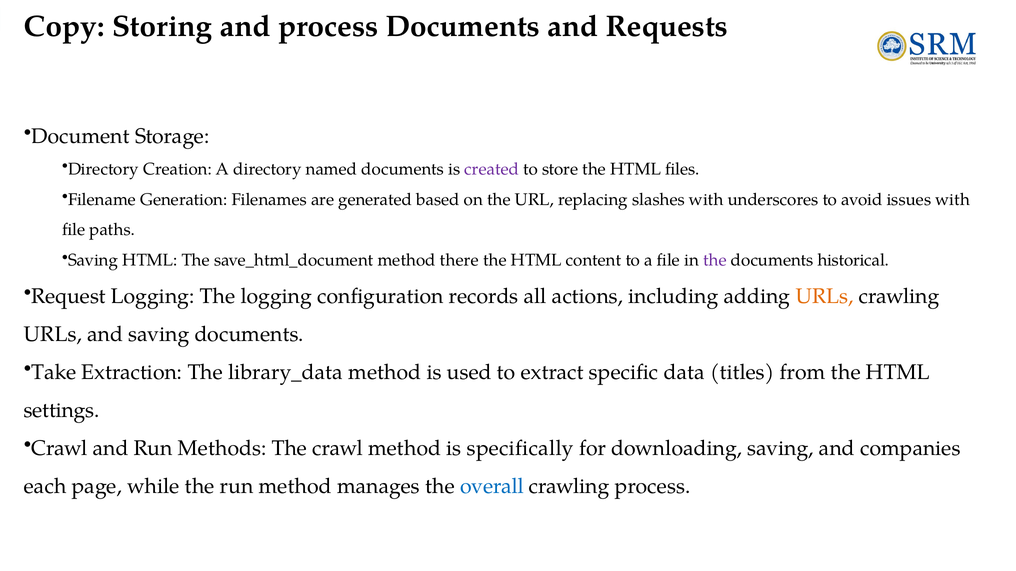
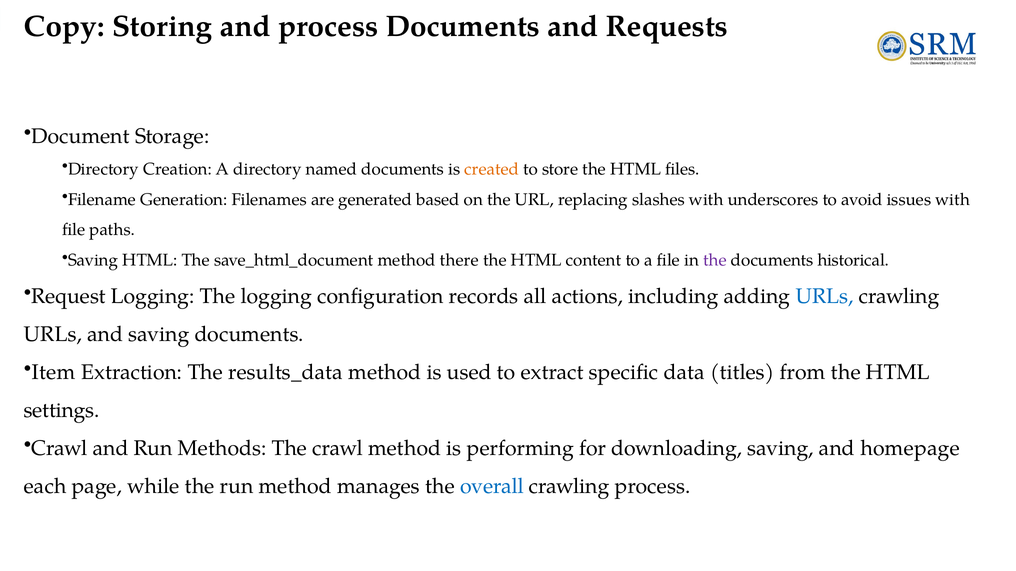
created colour: purple -> orange
URLs at (825, 296) colour: orange -> blue
Take: Take -> Item
library_data: library_data -> results_data
specifically: specifically -> performing
companies: companies -> homepage
